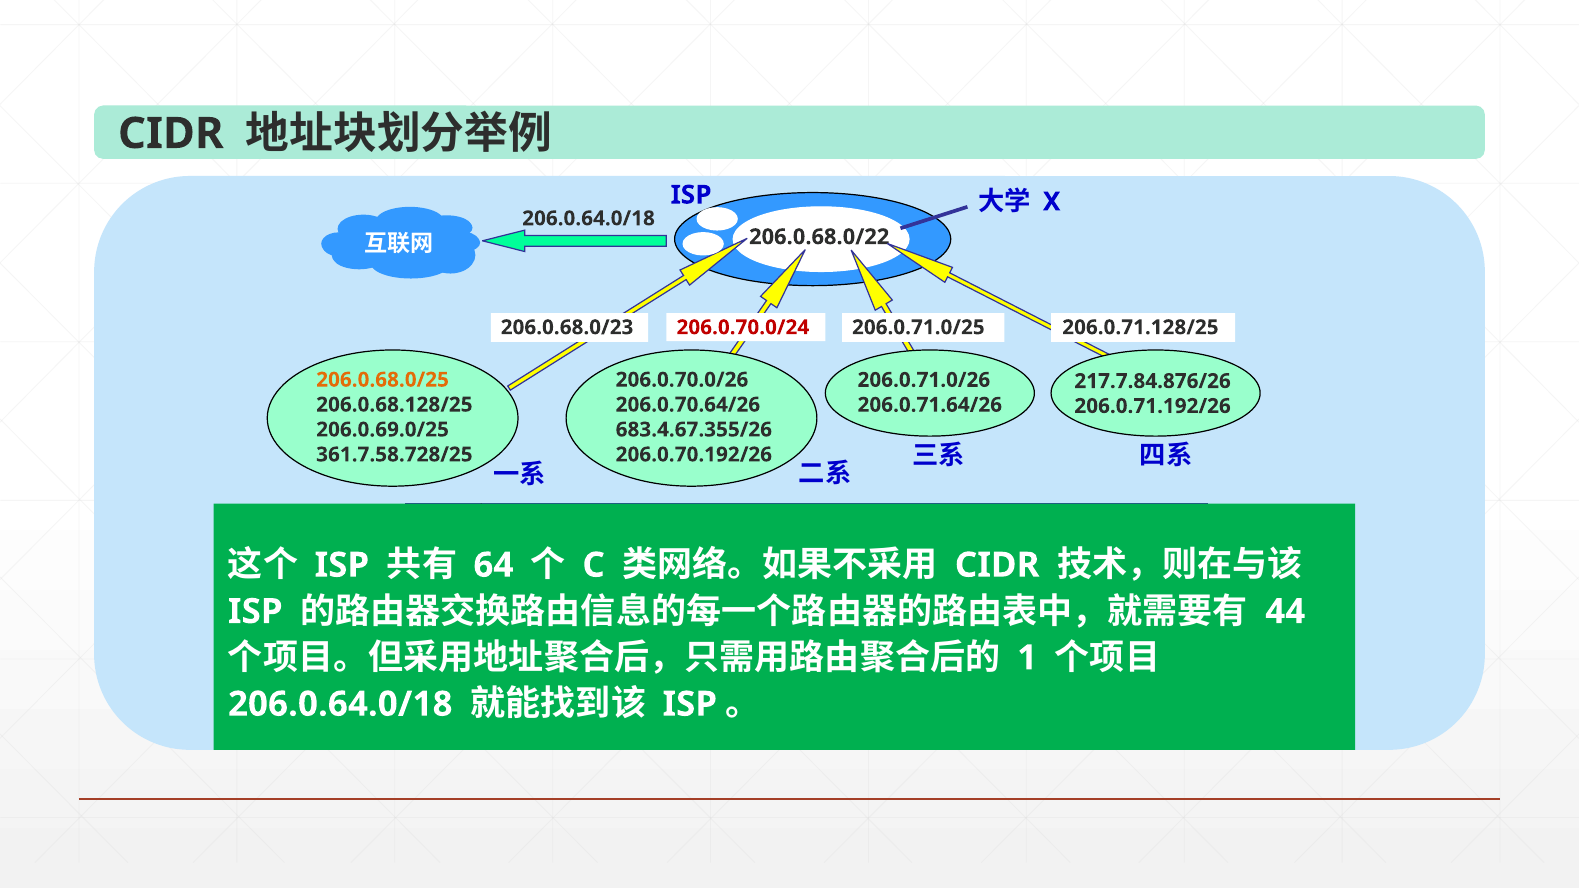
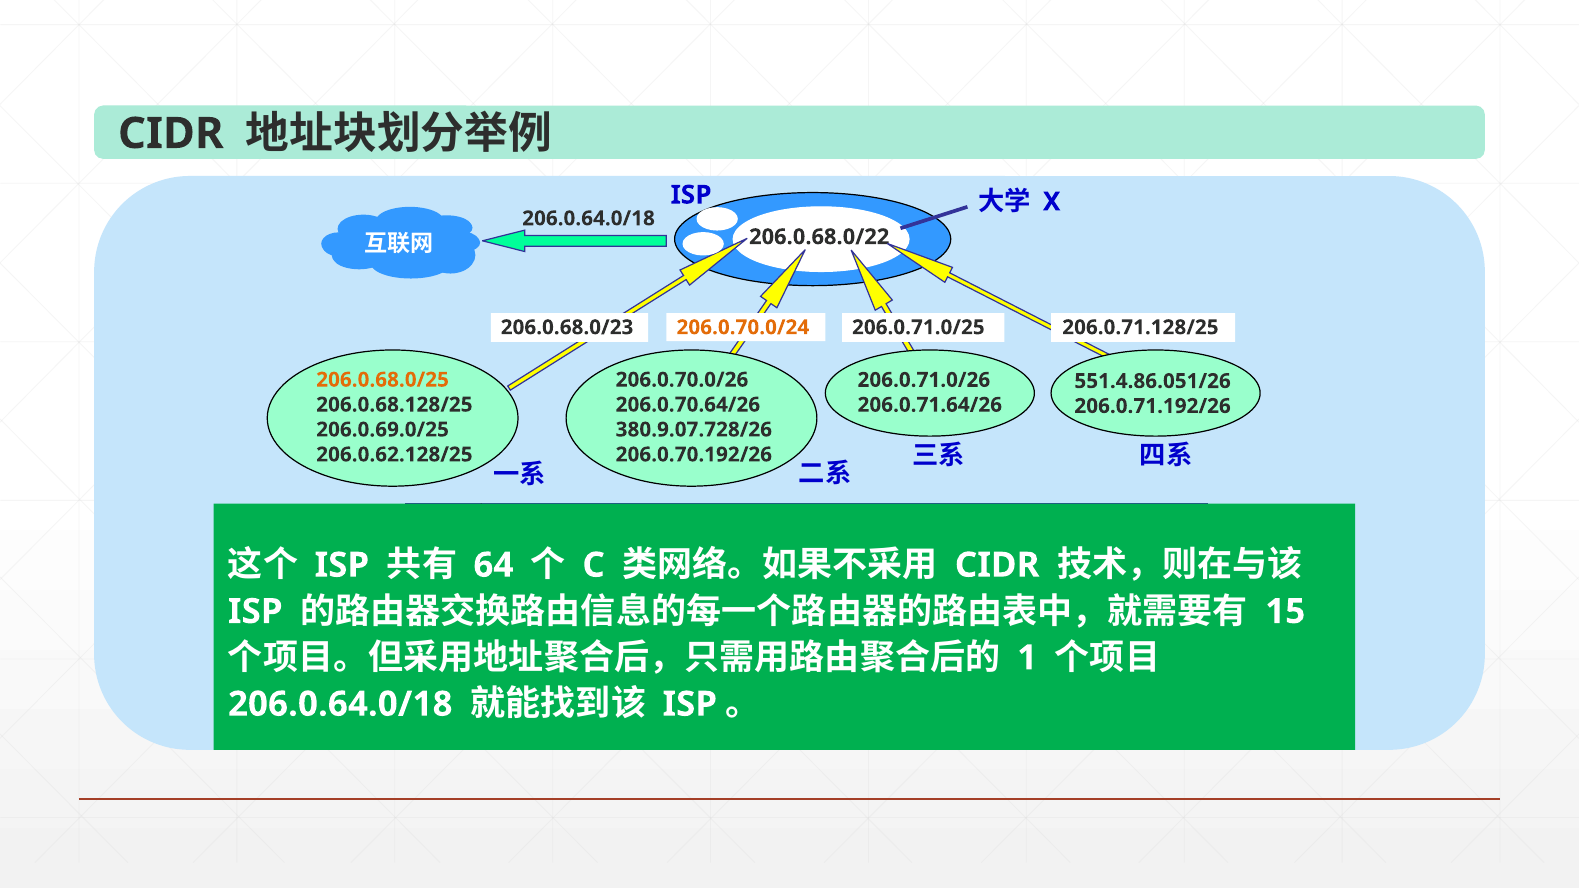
206.0.70.0/24 at (743, 327) colour: red -> orange
217.7.84.876/26: 217.7.84.876/26 -> 551.4.86.051/26
683.4.67.355/26: 683.4.67.355/26 -> 380.9.07.728/26
361.7.58.728/25: 361.7.58.728/25 -> 206.0.62.128/25
44: 44 -> 15
